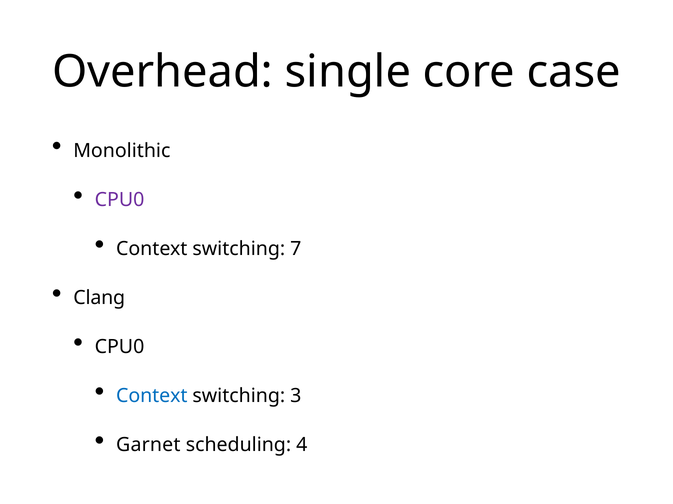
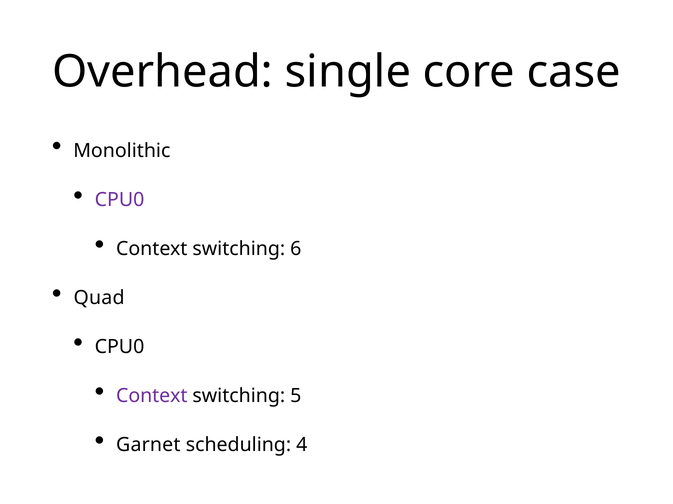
7: 7 -> 6
Clang: Clang -> Quad
Context at (152, 396) colour: blue -> purple
3: 3 -> 5
